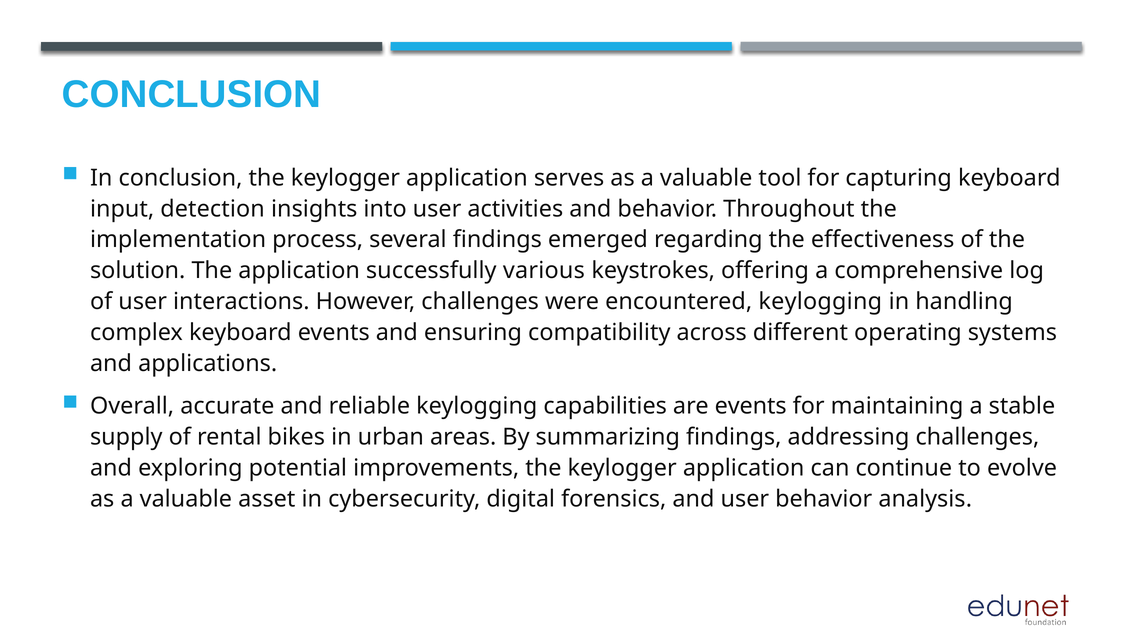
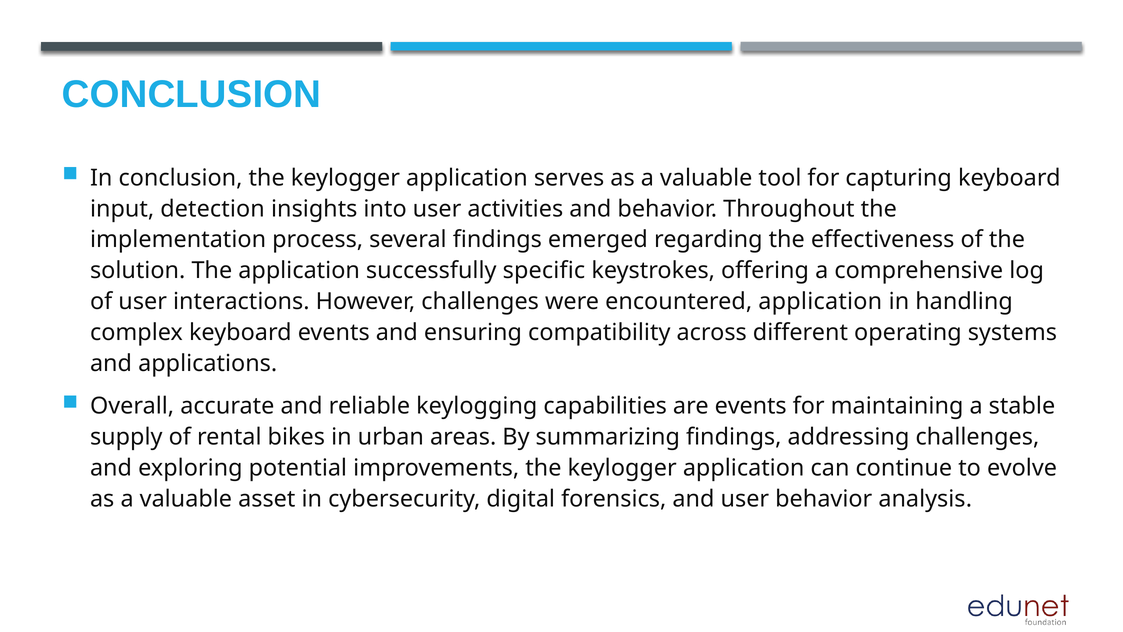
various: various -> specific
encountered keylogging: keylogging -> application
